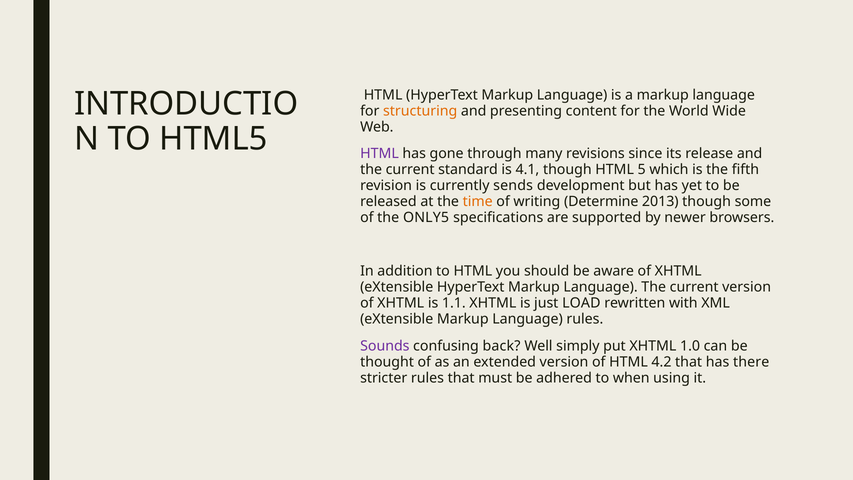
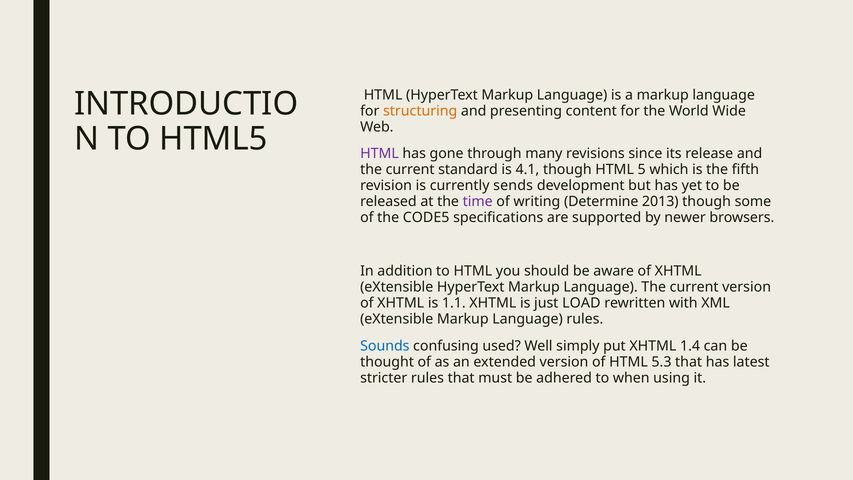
time colour: orange -> purple
ONLY5: ONLY5 -> CODE5
Sounds colour: purple -> blue
back: back -> used
1.0: 1.0 -> 1.4
4.2: 4.2 -> 5.3
there: there -> latest
